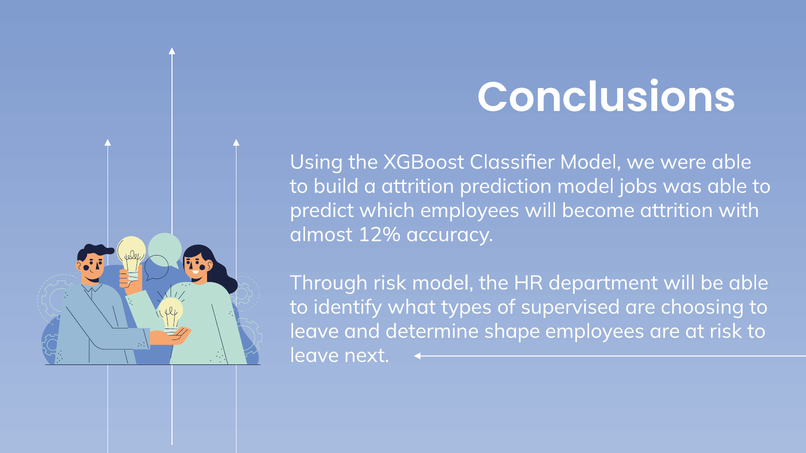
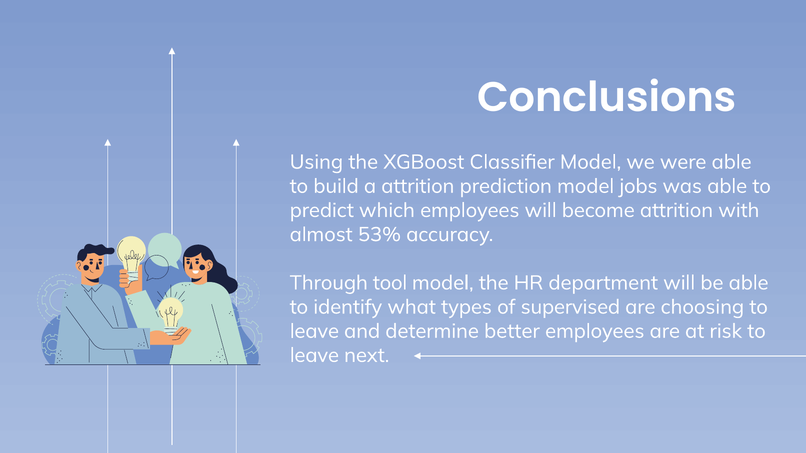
12%: 12% -> 53%
Through risk: risk -> tool
shape: shape -> better
